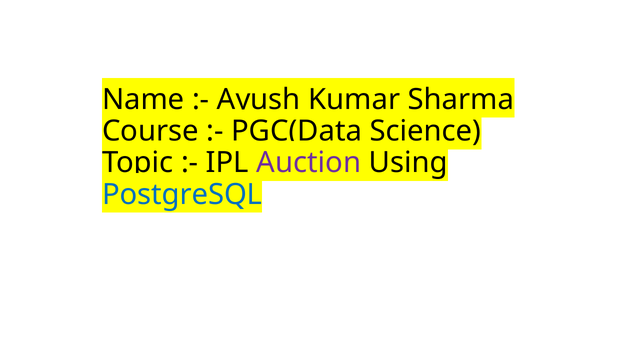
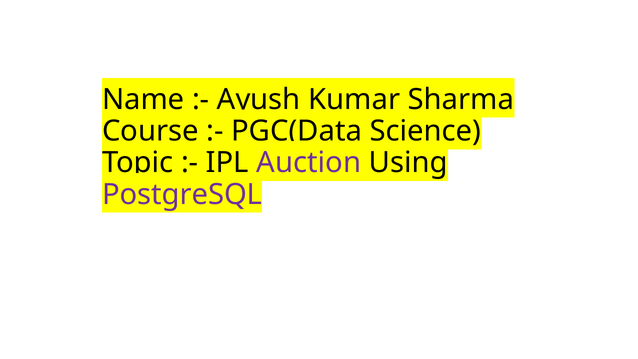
PostgreSQL colour: blue -> purple
